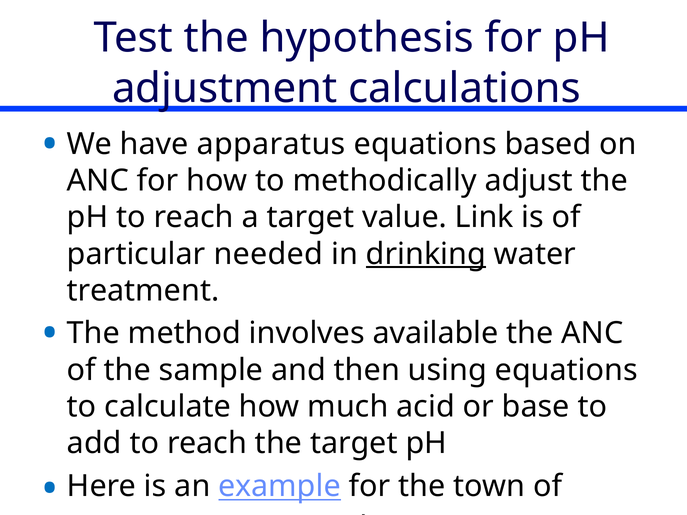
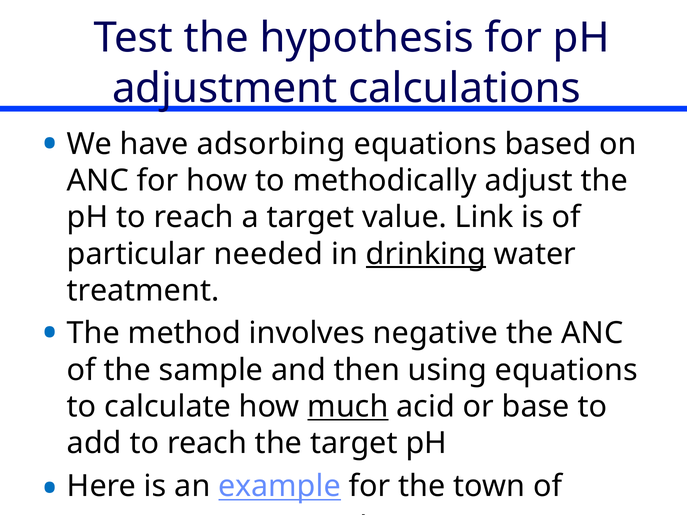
apparatus: apparatus -> adsorbing
available: available -> negative
much underline: none -> present
